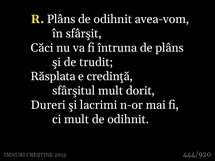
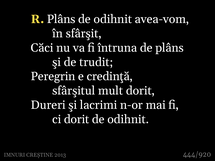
Răsplata: Răsplata -> Peregrin
ci mult: mult -> dorit
